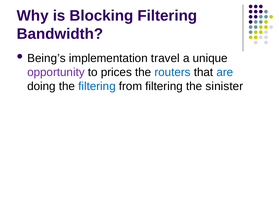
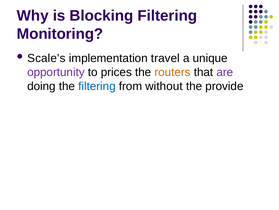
Bandwidth: Bandwidth -> Monitoring
Being’s: Being’s -> Scale’s
routers colour: blue -> orange
are colour: blue -> purple
from filtering: filtering -> without
sinister: sinister -> provide
